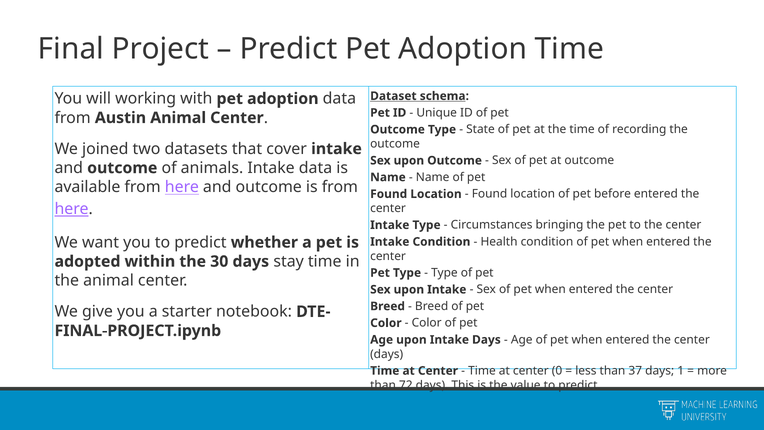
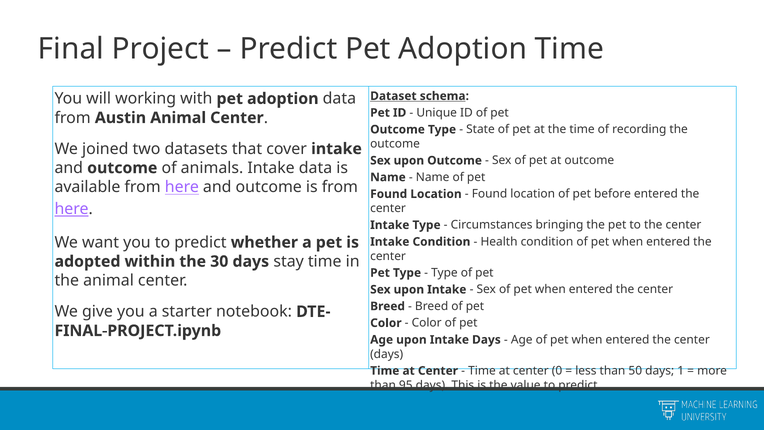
37: 37 -> 50
72: 72 -> 95
